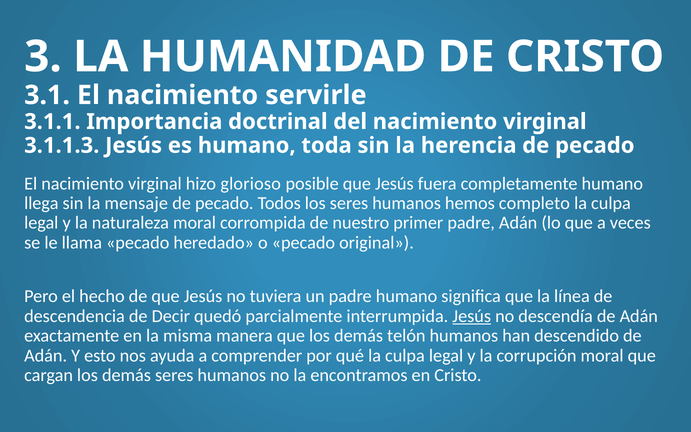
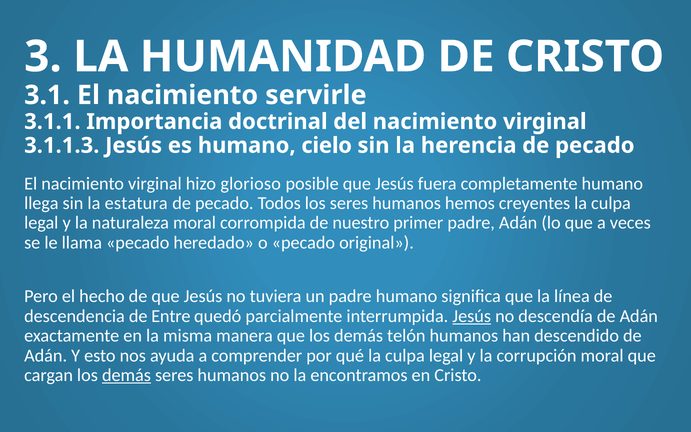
toda: toda -> cielo
mensaje: mensaje -> estatura
completo: completo -> creyentes
Decir: Decir -> Entre
demás at (126, 375) underline: none -> present
